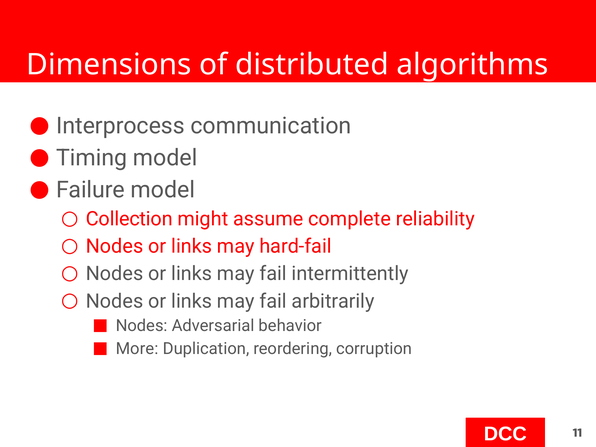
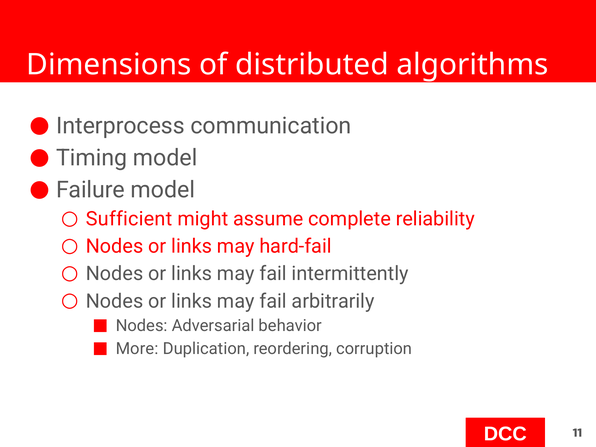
Collection: Collection -> Sufficient
